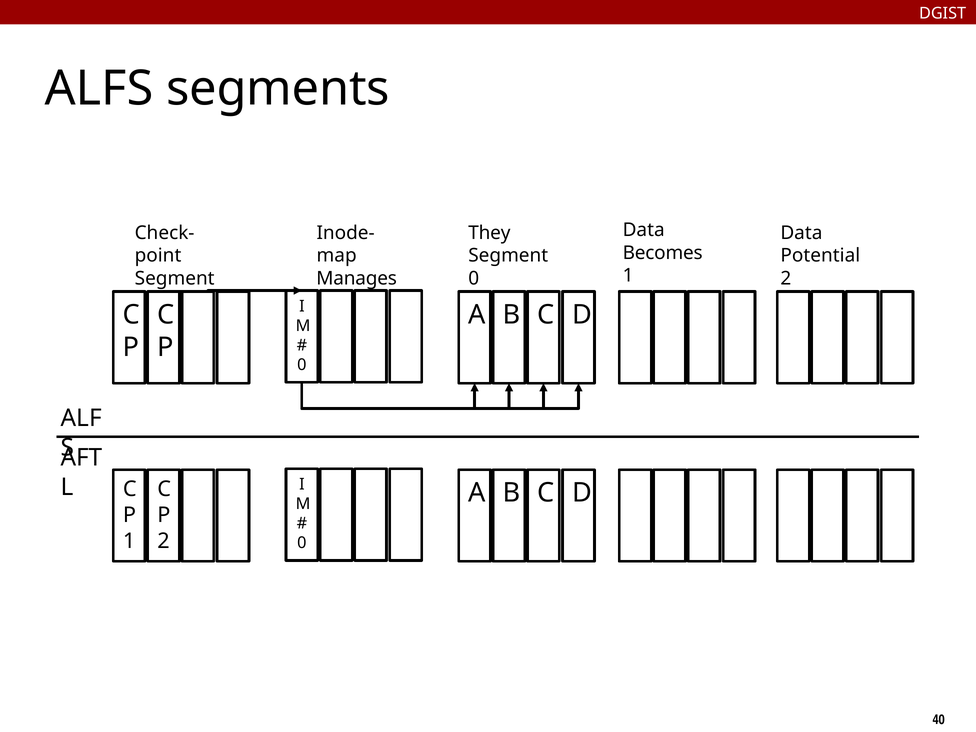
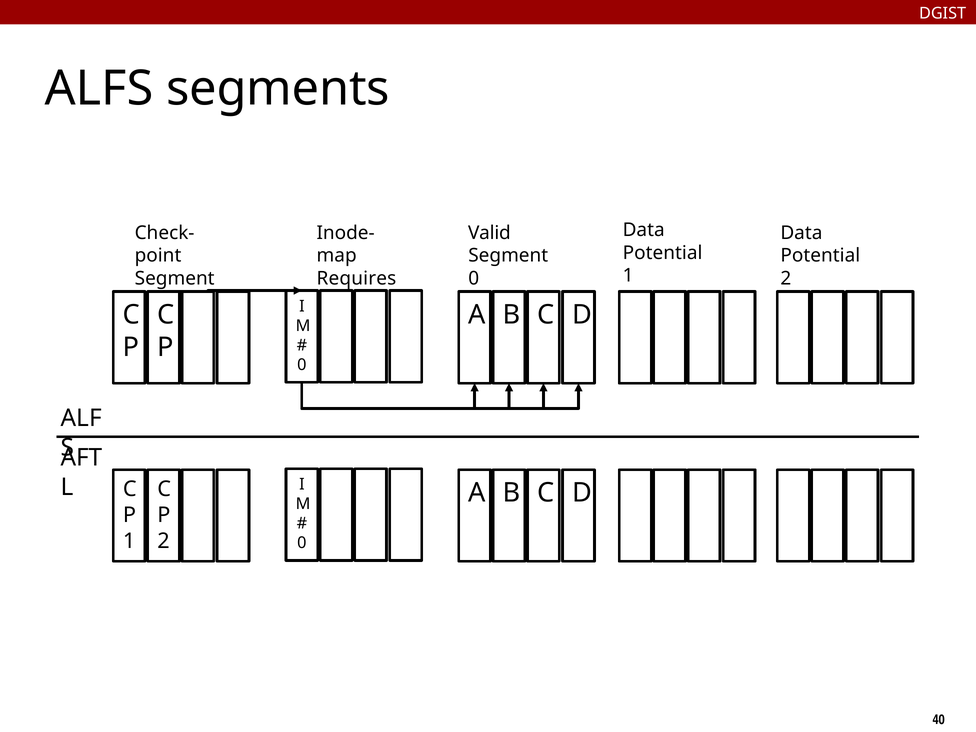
They: They -> Valid
Becomes at (663, 253): Becomes -> Potential
Manages: Manages -> Requires
